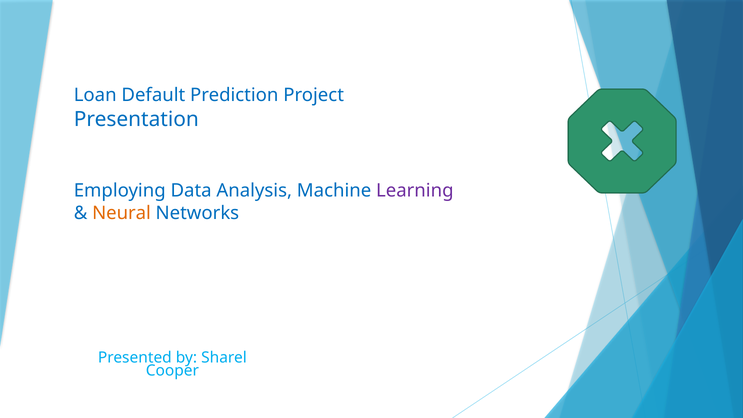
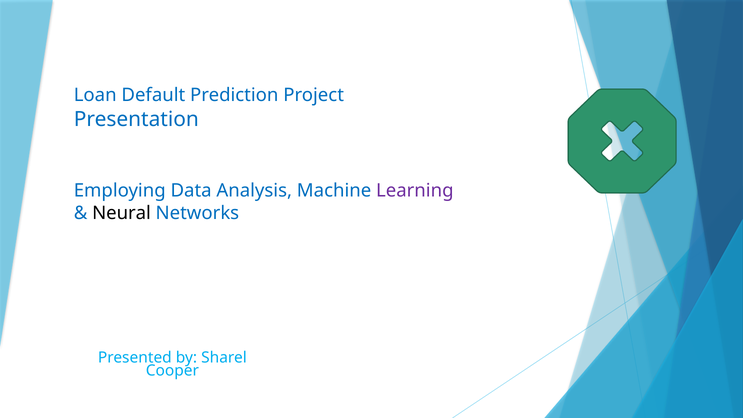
Neural colour: orange -> black
